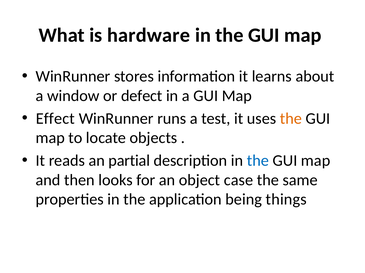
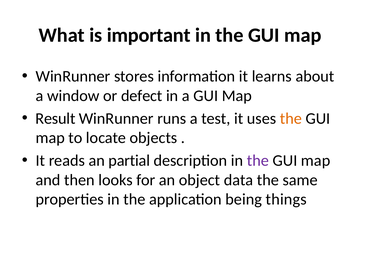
hardware: hardware -> important
Effect: Effect -> Result
the at (258, 161) colour: blue -> purple
case: case -> data
